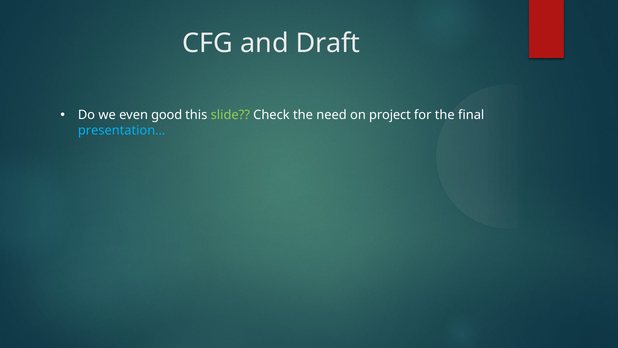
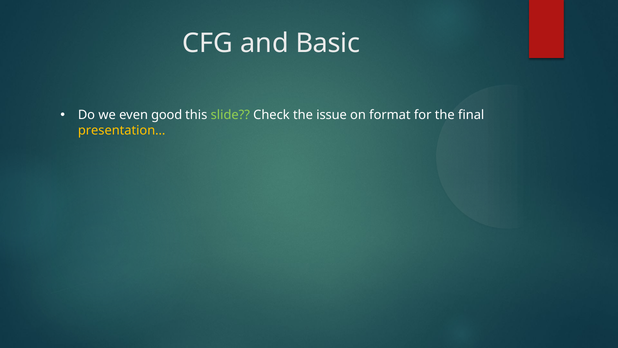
Draft: Draft -> Basic
need: need -> issue
project: project -> format
presentation… colour: light blue -> yellow
